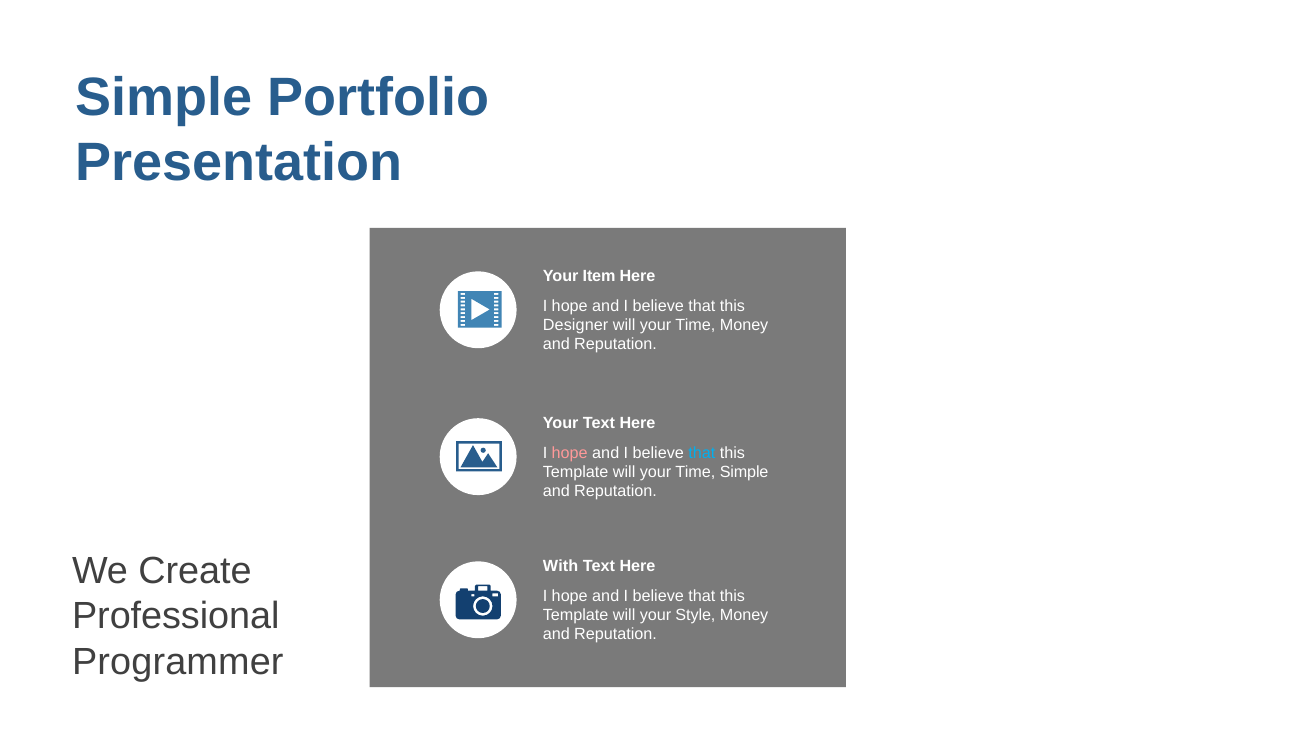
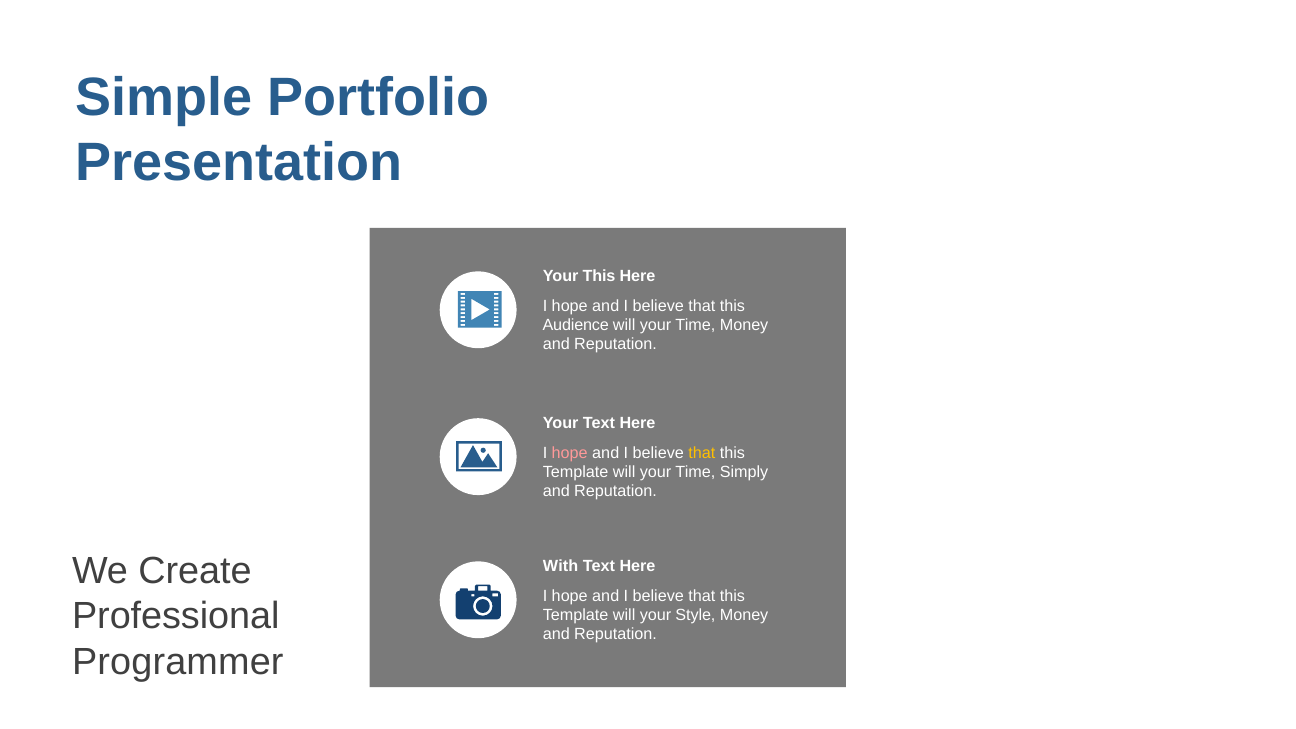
Your Item: Item -> This
Designer: Designer -> Audience
that at (702, 453) colour: light blue -> yellow
Time Simple: Simple -> Simply
